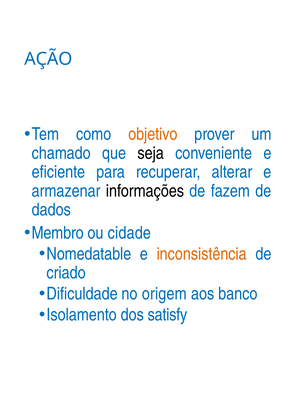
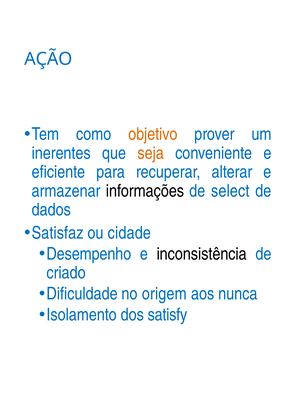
chamado: chamado -> inerentes
seja colour: black -> orange
fazem: fazem -> select
Membro: Membro -> Satisfaz
Nomedatable: Nomedatable -> Desempenho
inconsistência colour: orange -> black
banco: banco -> nunca
